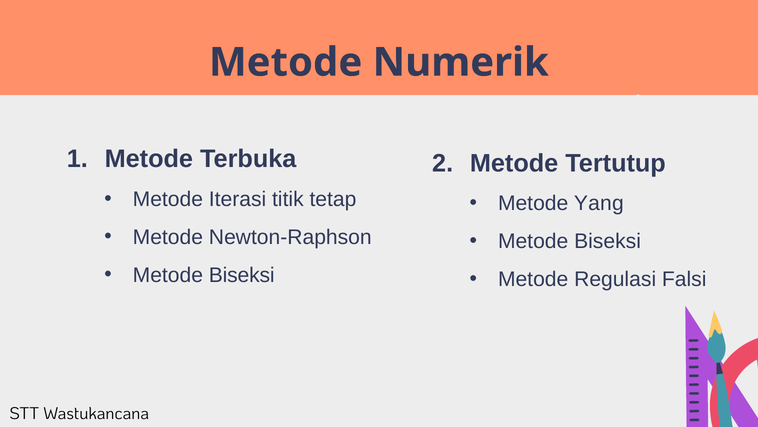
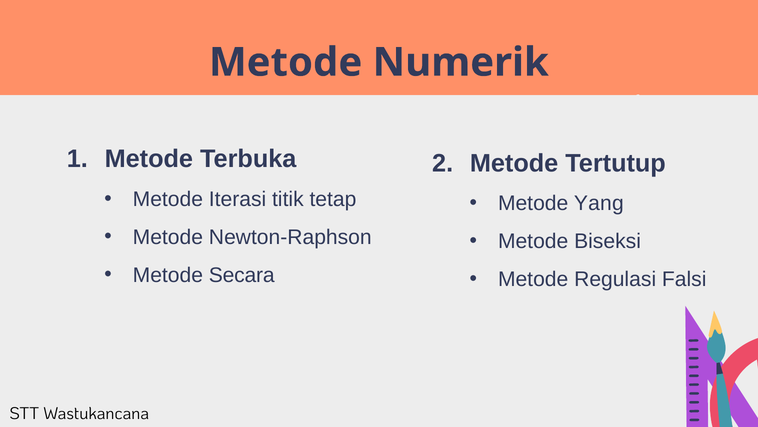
Biseksi at (242, 275): Biseksi -> Secara
